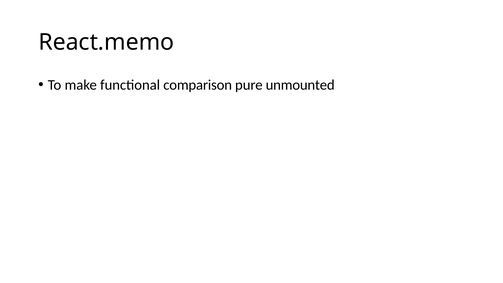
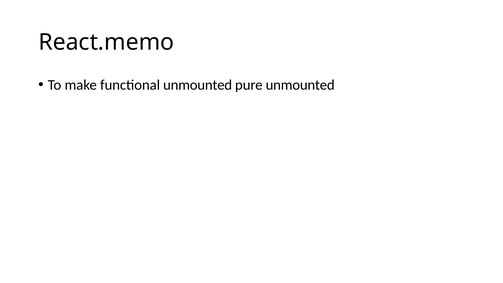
functional comparison: comparison -> unmounted
